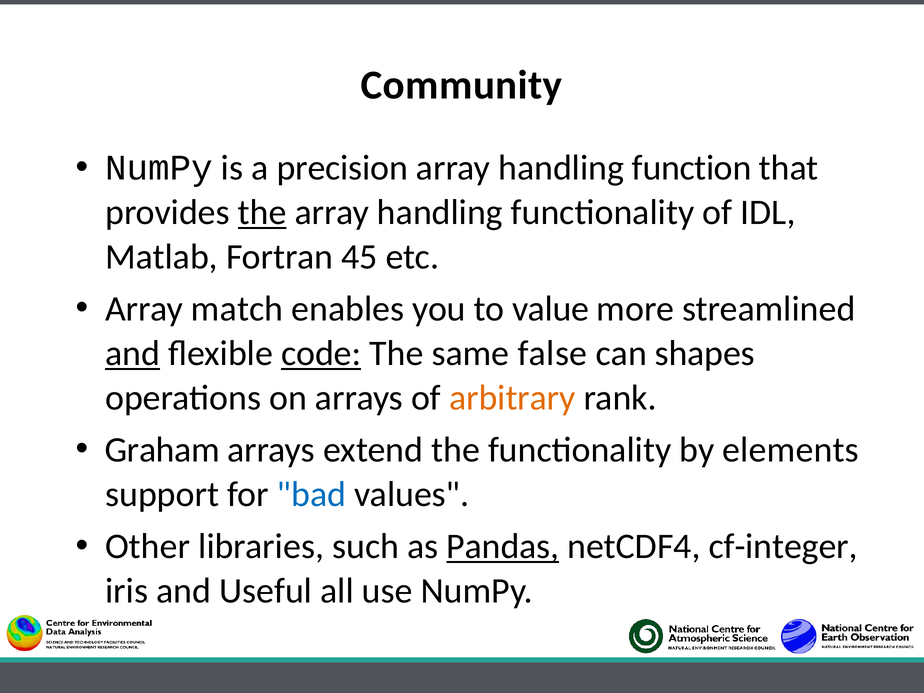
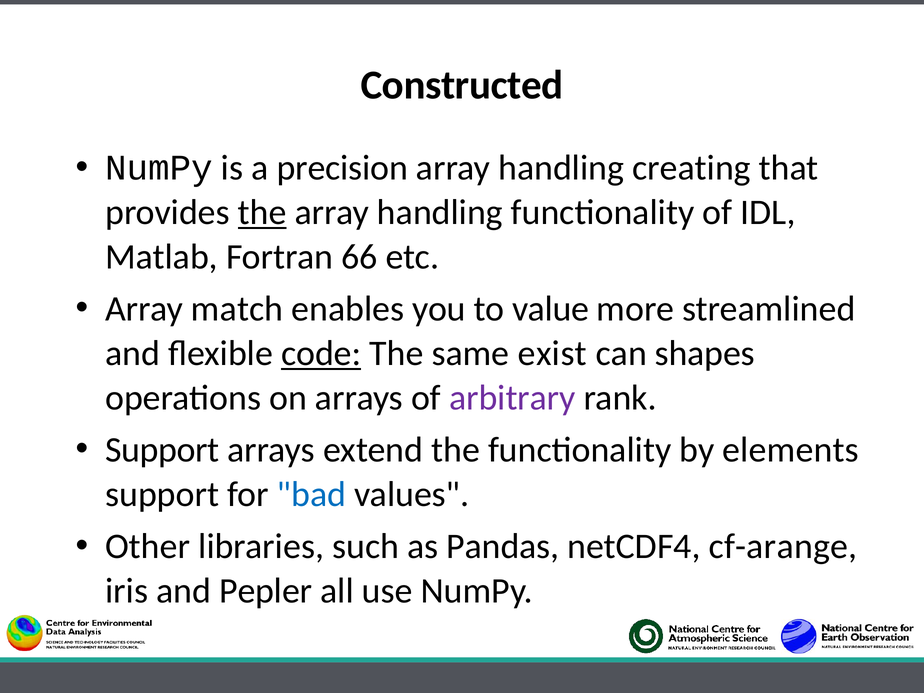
Community: Community -> Constructed
function: function -> creating
45: 45 -> 66
and at (133, 354) underline: present -> none
false: false -> exist
arbitrary colour: orange -> purple
Graham at (162, 450): Graham -> Support
Pandas underline: present -> none
cf-integer: cf-integer -> cf-arange
Useful: Useful -> Pepler
